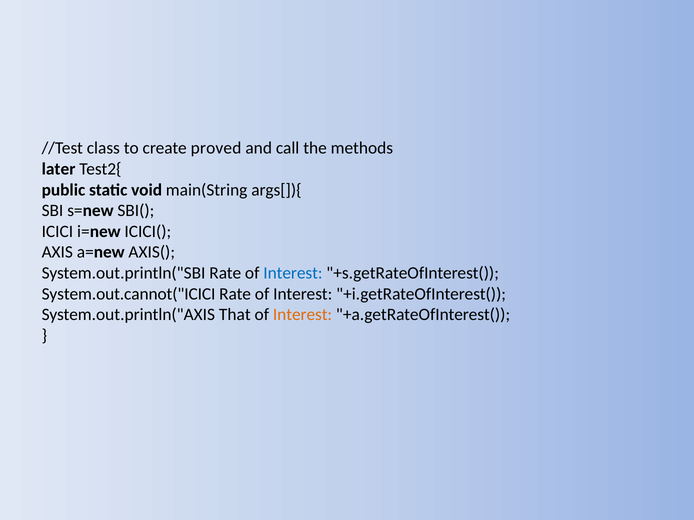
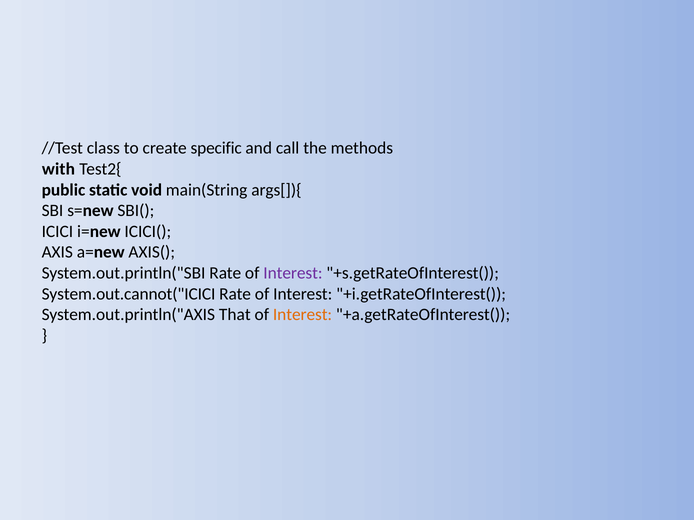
proved: proved -> specific
later: later -> with
Interest at (293, 273) colour: blue -> purple
